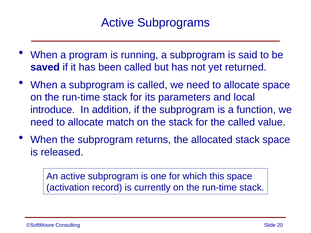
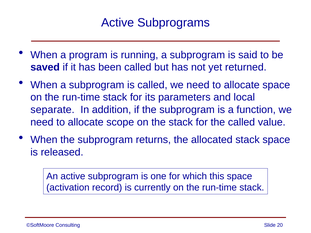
introduce: introduce -> separate
match: match -> scope
